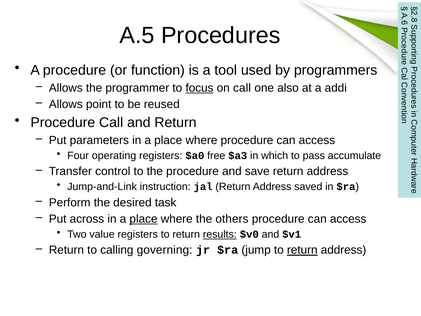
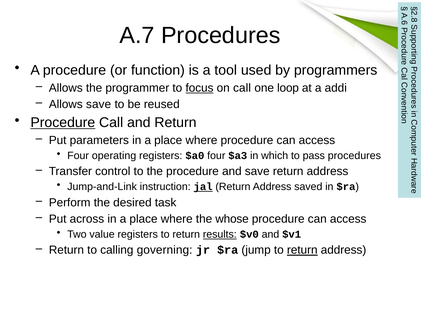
A.5: A.5 -> A.7
also: also -> loop
Allows point: point -> save
Procedure at (63, 123) underline: none -> present
$a0 free: free -> four
pass accumulate: accumulate -> procedures
jal underline: none -> present
place at (144, 219) underline: present -> none
others: others -> whose
